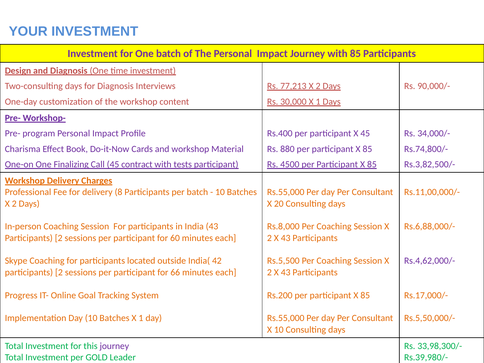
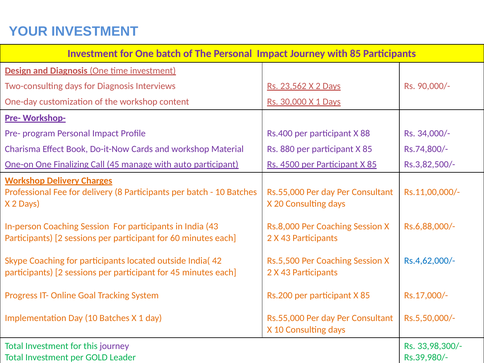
77,213: 77,213 -> 23,562
X 45: 45 -> 88
contract: contract -> manage
tests: tests -> auto
Rs.4,62,000/- colour: purple -> blue
for 66: 66 -> 45
